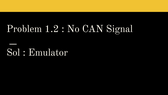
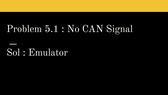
1.2: 1.2 -> 5.1
